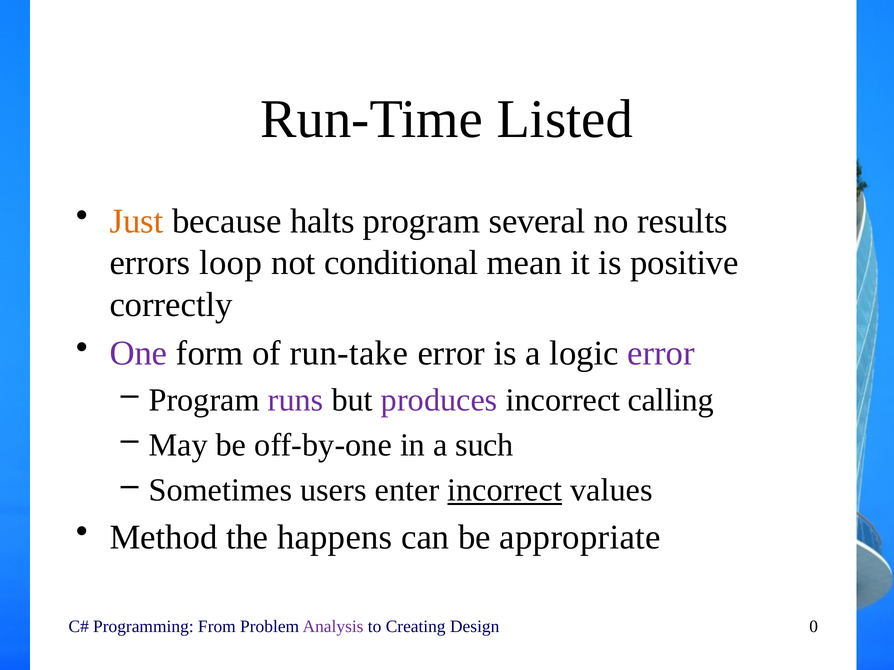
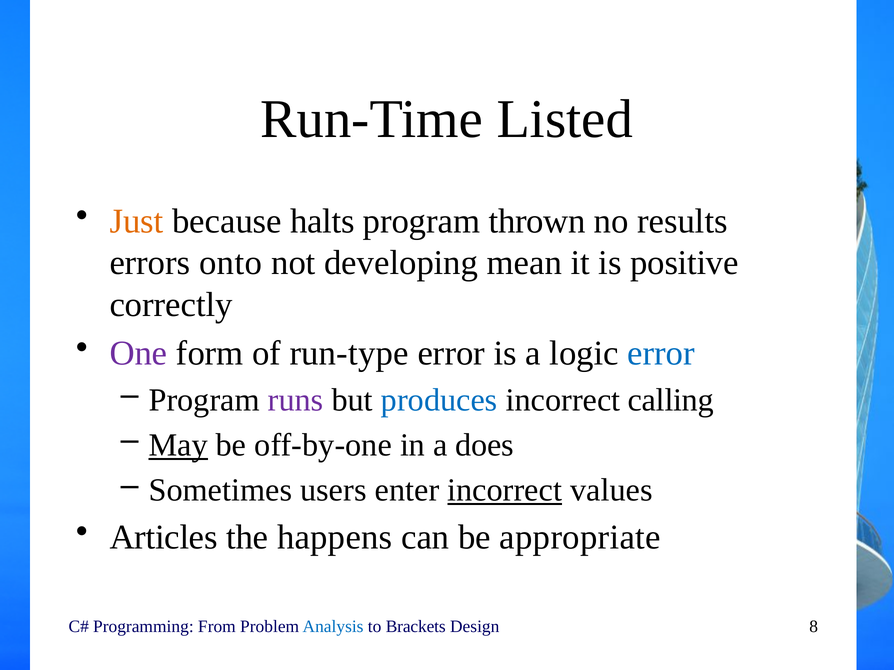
several: several -> thrown
loop: loop -> onto
conditional: conditional -> developing
run-take: run-take -> run-type
error at (661, 354) colour: purple -> blue
produces colour: purple -> blue
May underline: none -> present
such: such -> does
Method: Method -> Articles
Analysis colour: purple -> blue
Creating: Creating -> Brackets
0: 0 -> 8
